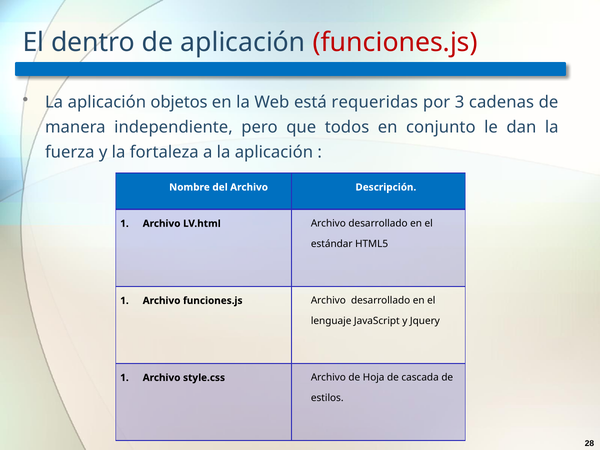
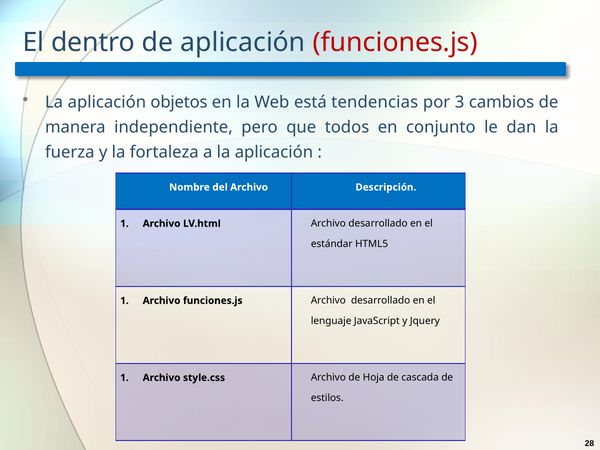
requeridas: requeridas -> tendencias
cadenas: cadenas -> cambios
